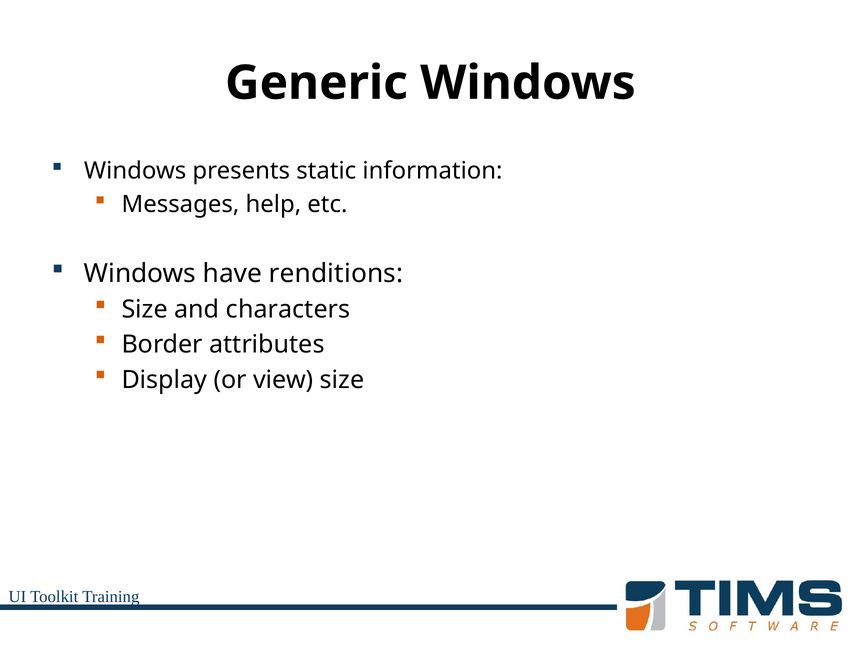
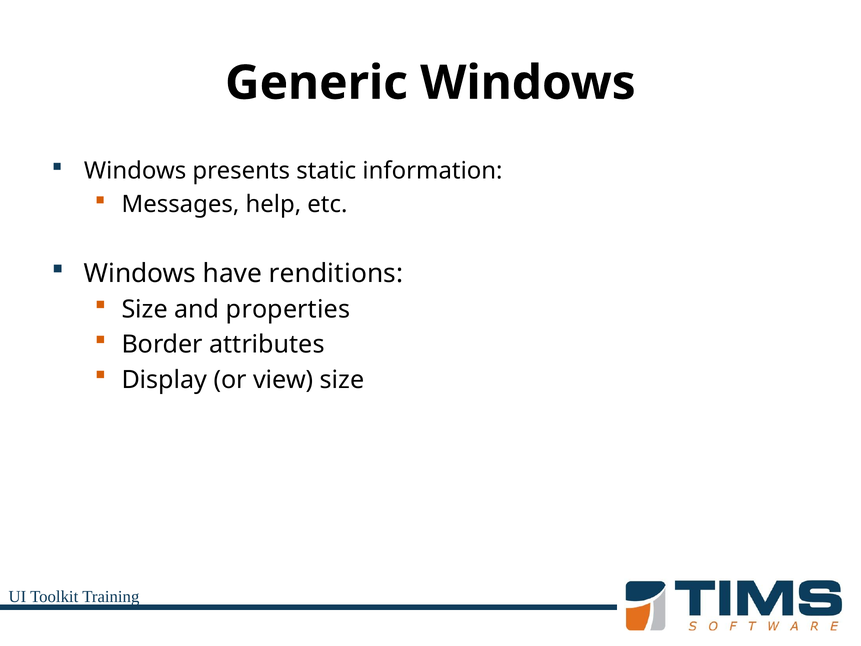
characters: characters -> properties
